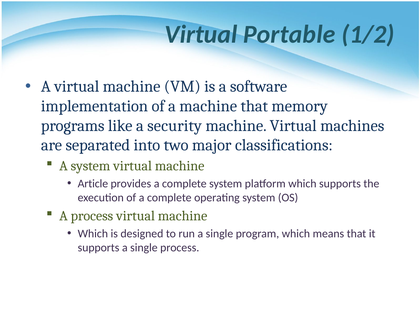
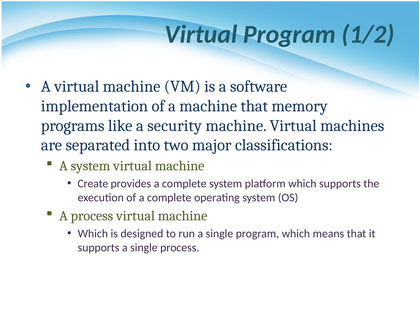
Virtual Portable: Portable -> Program
Article: Article -> Create
